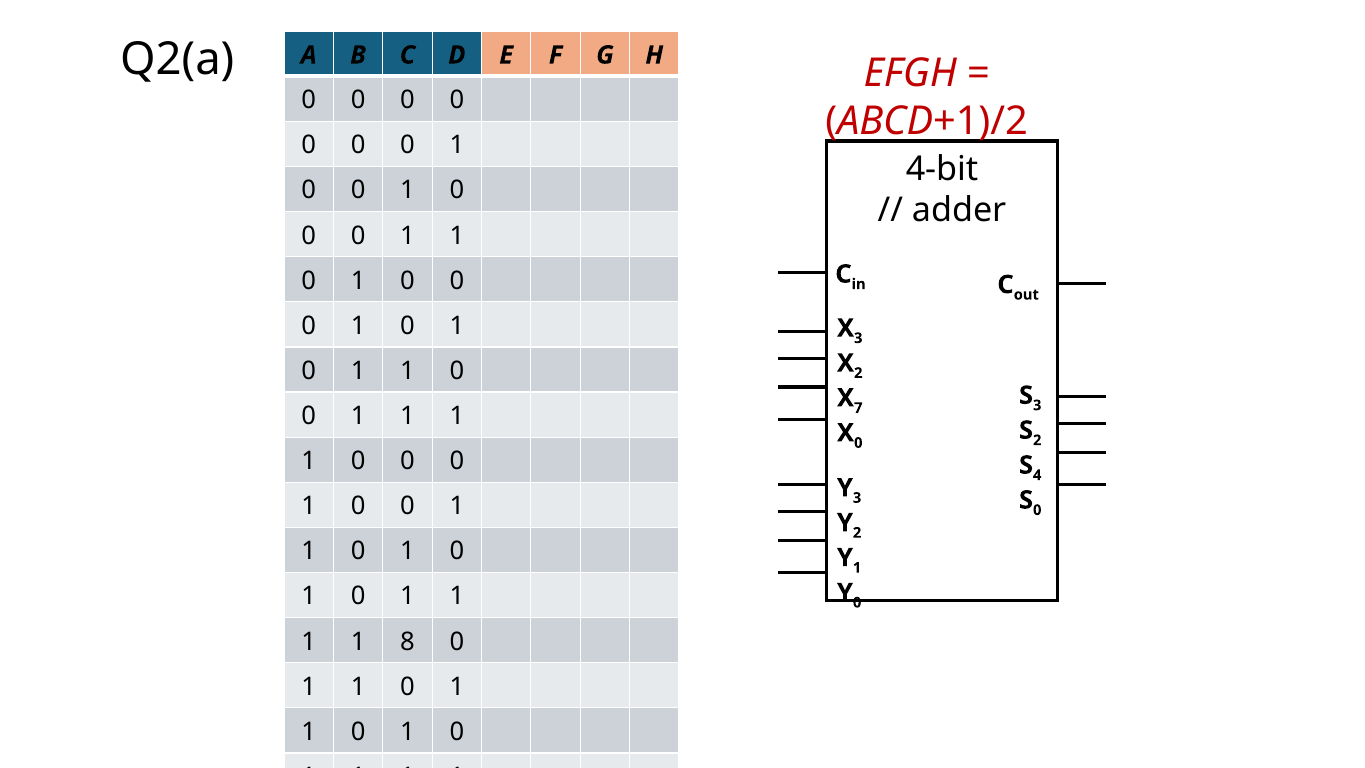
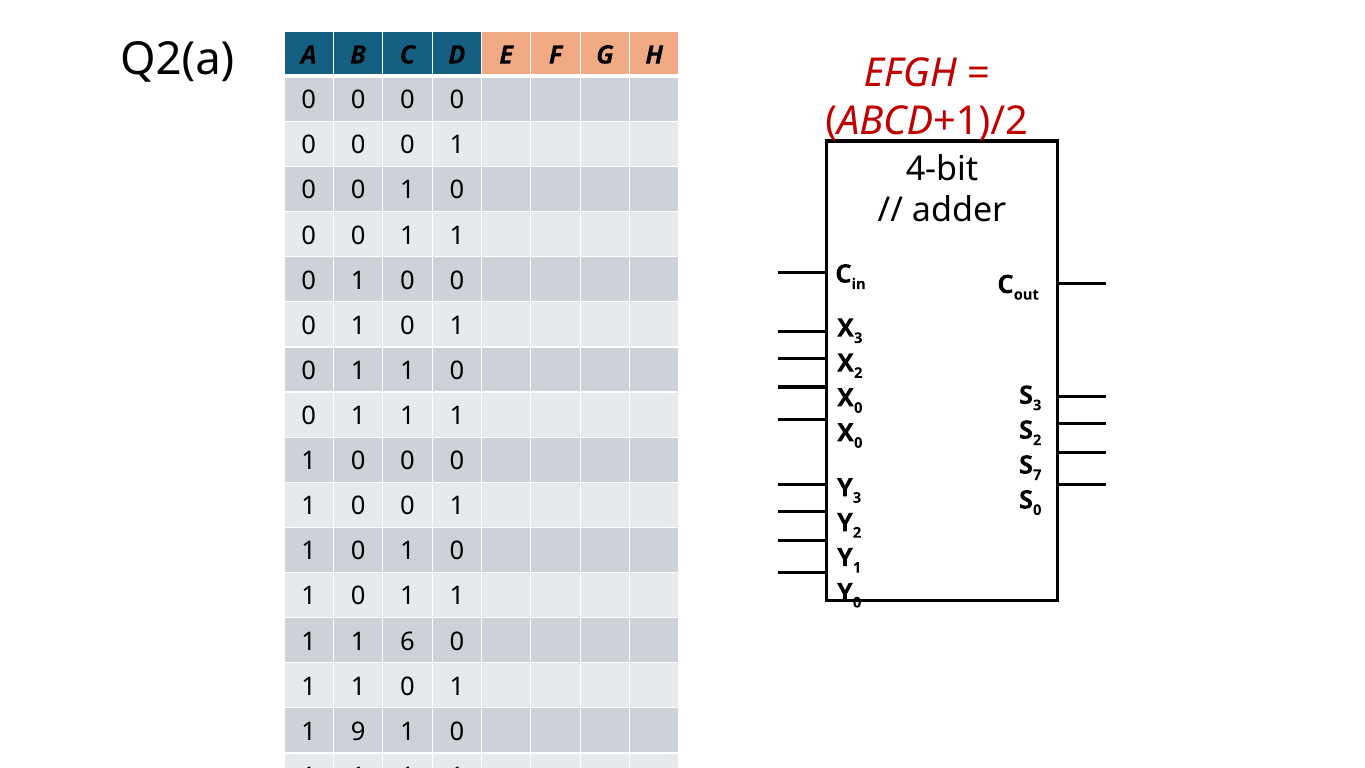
7 at (858, 408): 7 -> 0
4 at (1037, 475): 4 -> 7
8: 8 -> 6
0 at (358, 732): 0 -> 9
